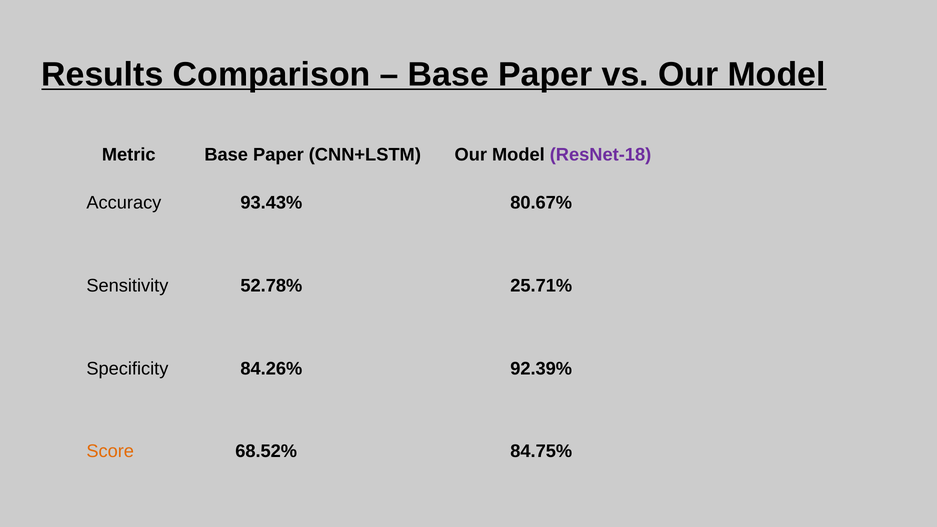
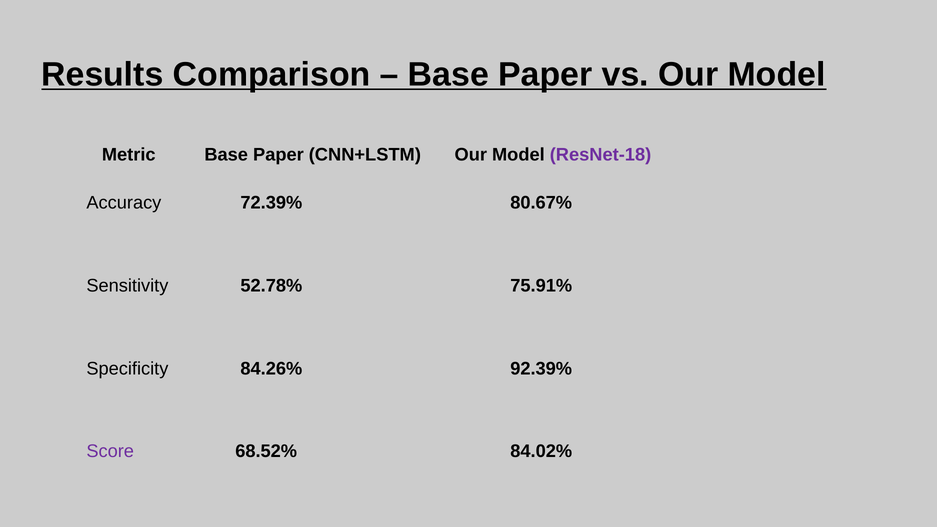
93.43%: 93.43% -> 72.39%
25.71%: 25.71% -> 75.91%
Score colour: orange -> purple
84.75%: 84.75% -> 84.02%
